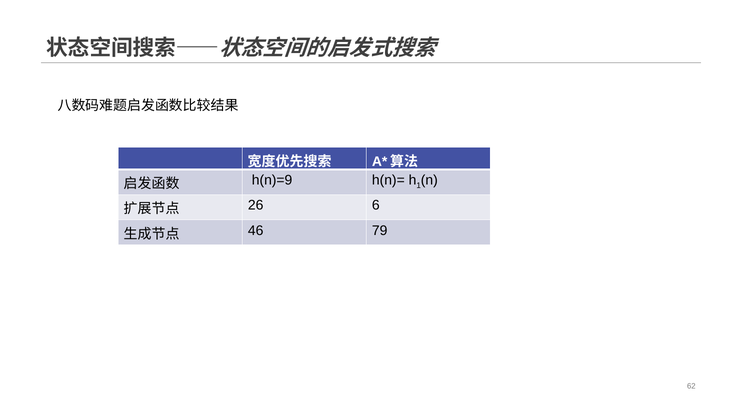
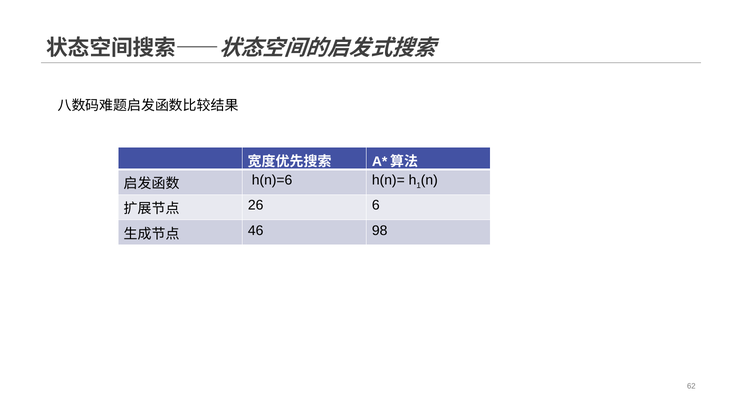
h(n)=9: h(n)=9 -> h(n)=6
79: 79 -> 98
